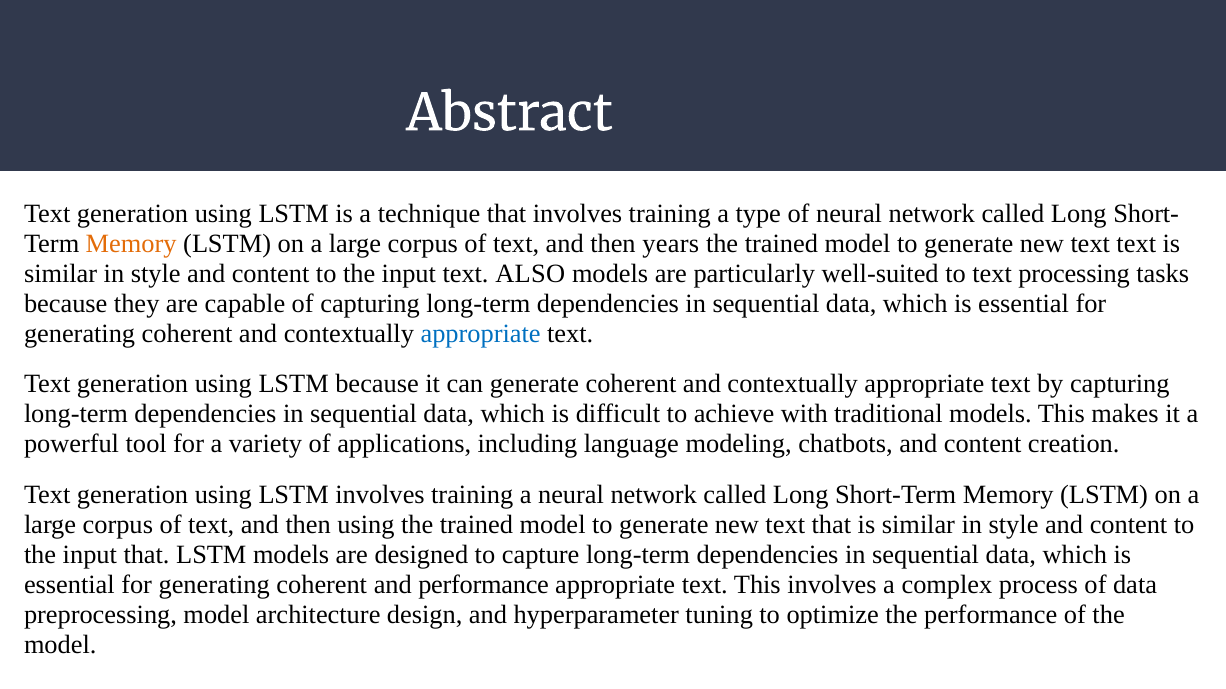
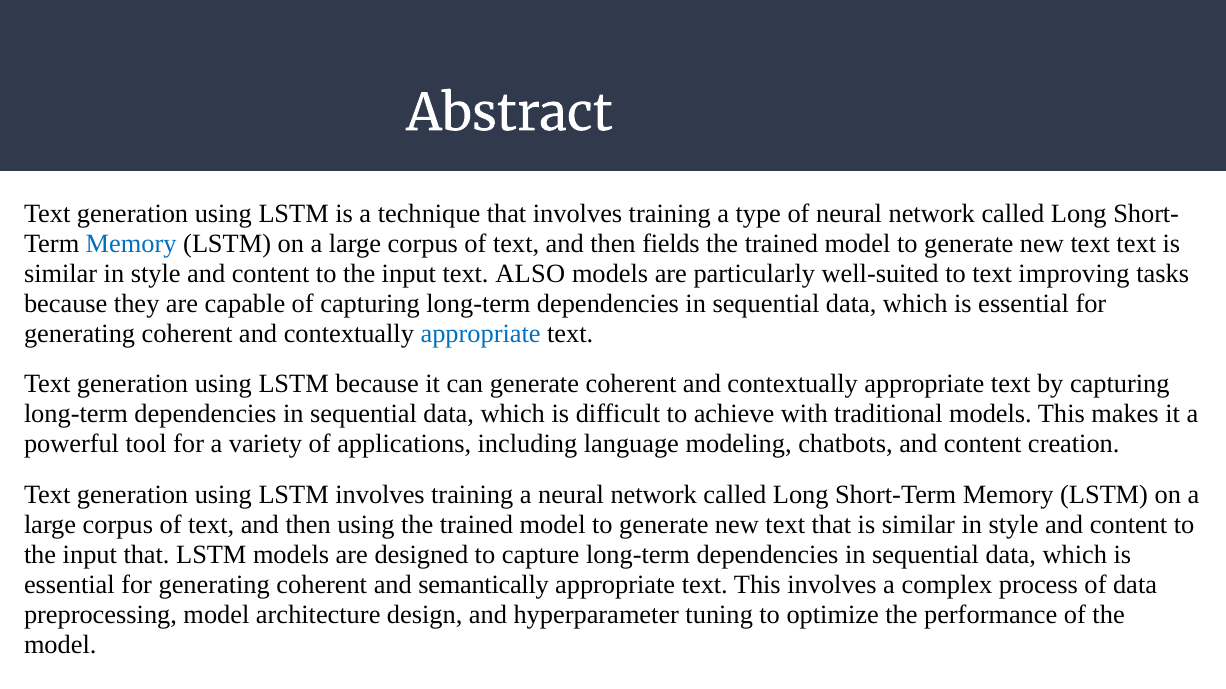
Memory at (131, 244) colour: orange -> blue
years: years -> fields
processing: processing -> improving
and performance: performance -> semantically
